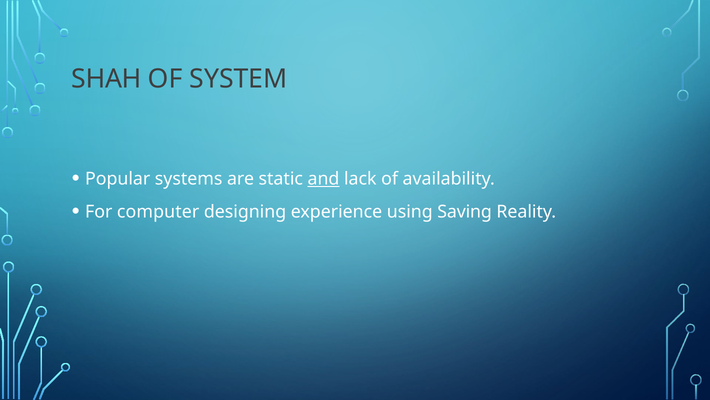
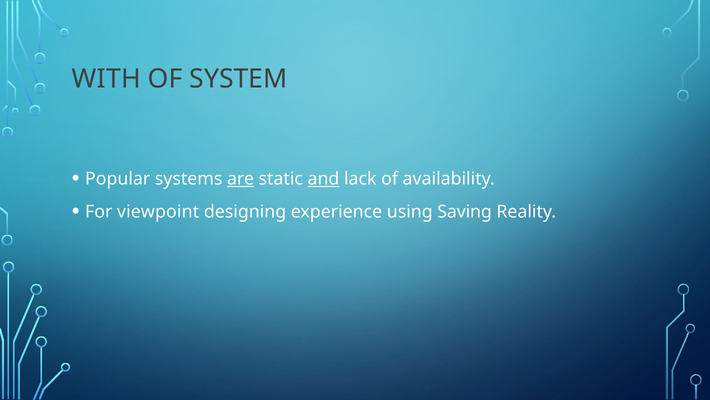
SHAH: SHAH -> WITH
are underline: none -> present
computer: computer -> viewpoint
